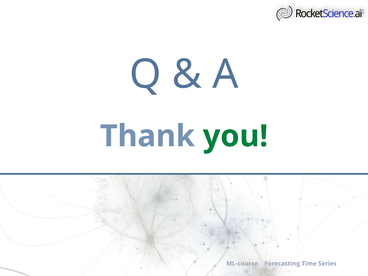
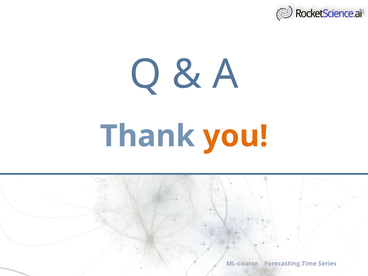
you colour: green -> orange
